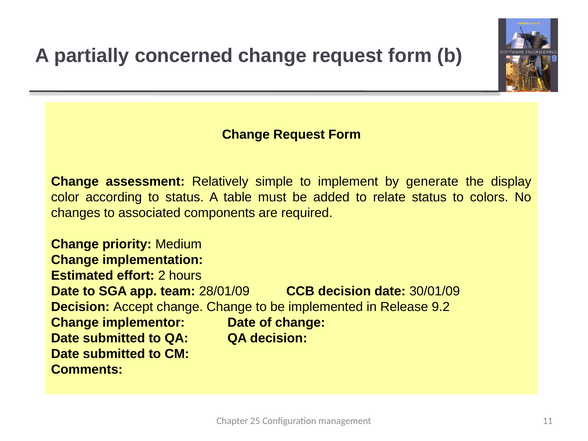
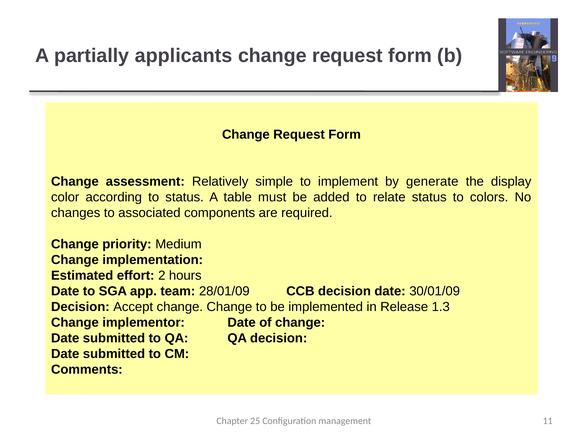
concerned: concerned -> applicants
9.2: 9.2 -> 1.3
